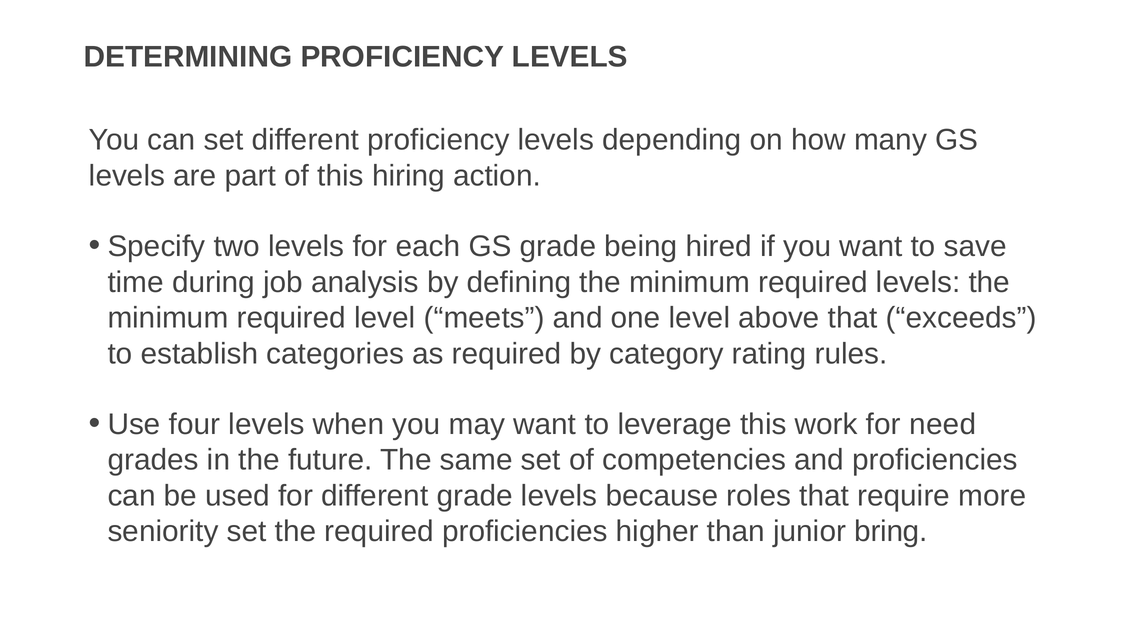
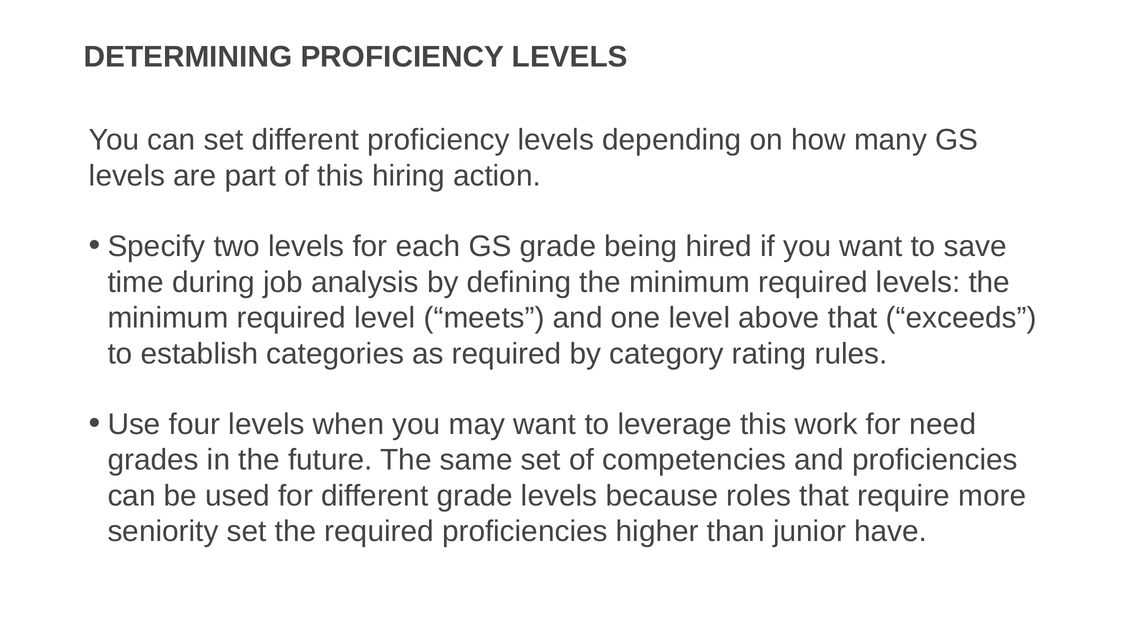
bring: bring -> have
